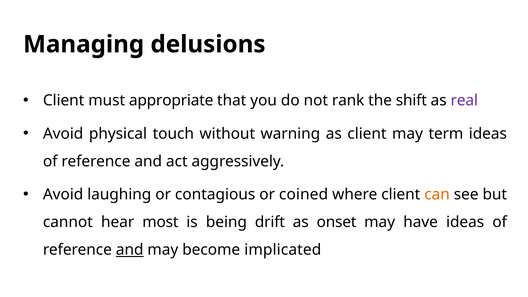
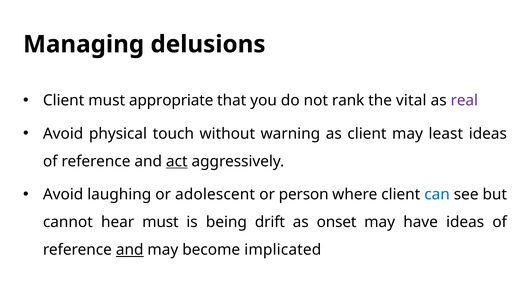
shift: shift -> vital
term: term -> least
act underline: none -> present
contagious: contagious -> adolescent
coined: coined -> person
can colour: orange -> blue
hear most: most -> must
